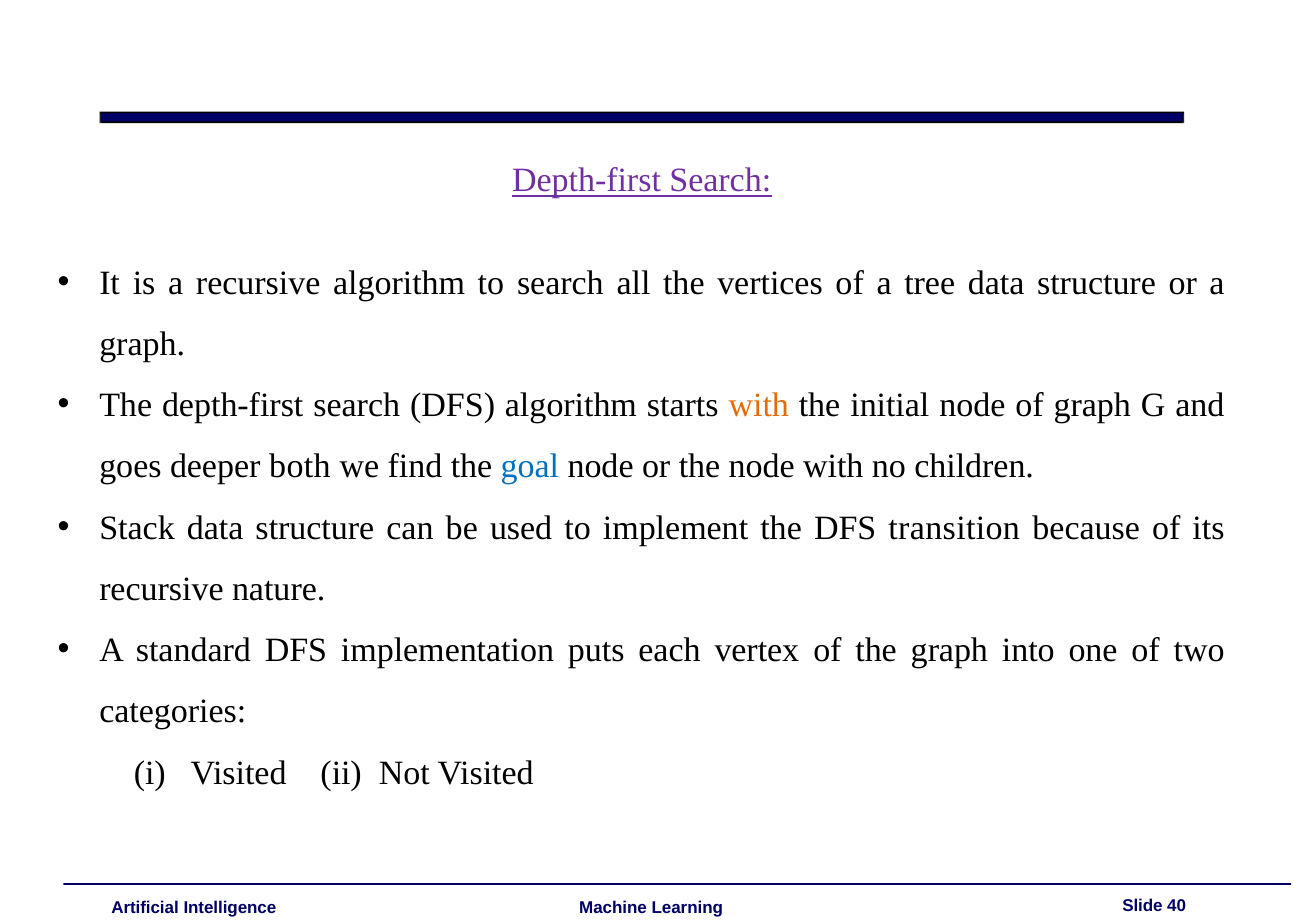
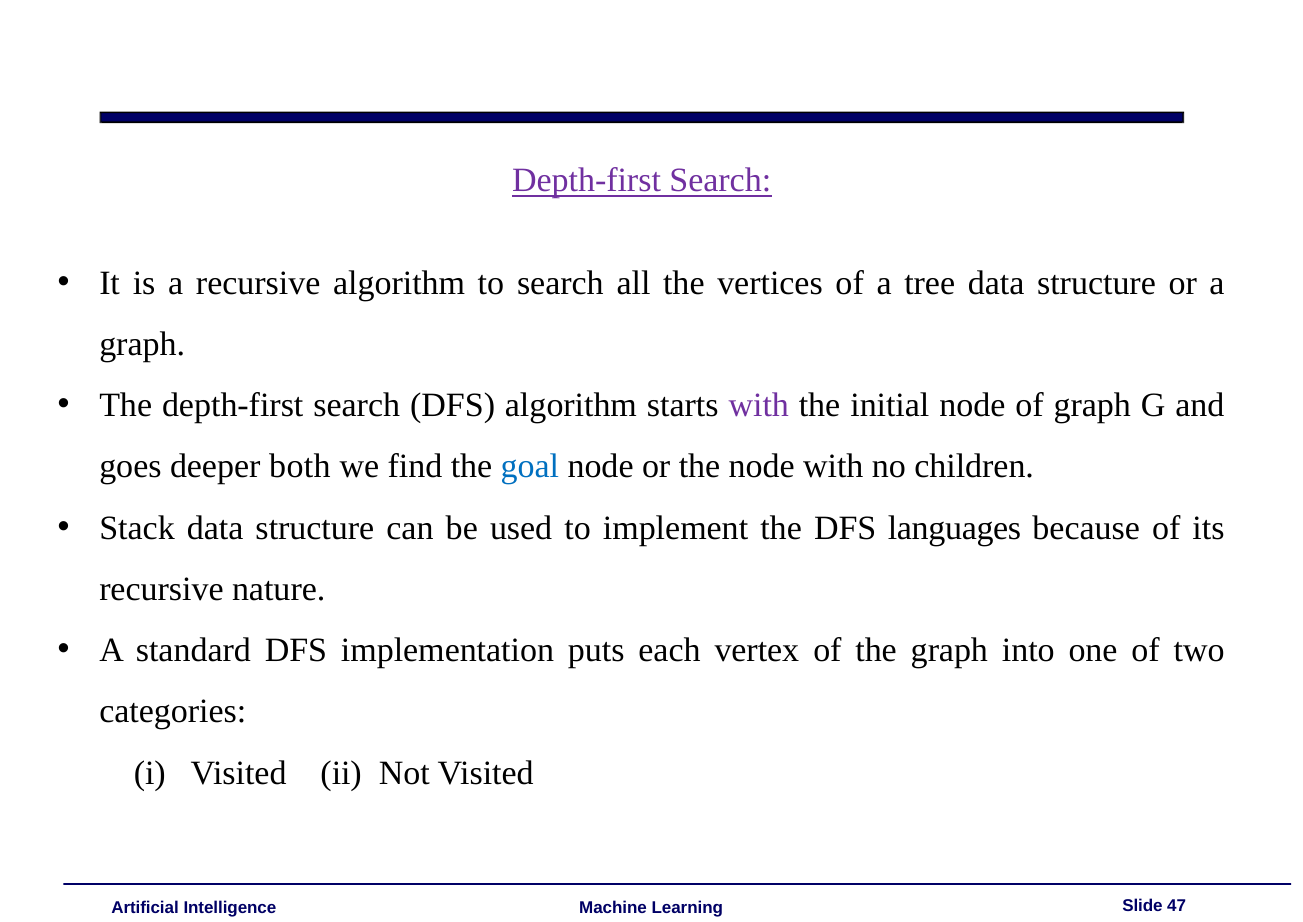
with at (759, 405) colour: orange -> purple
transition: transition -> languages
40: 40 -> 47
